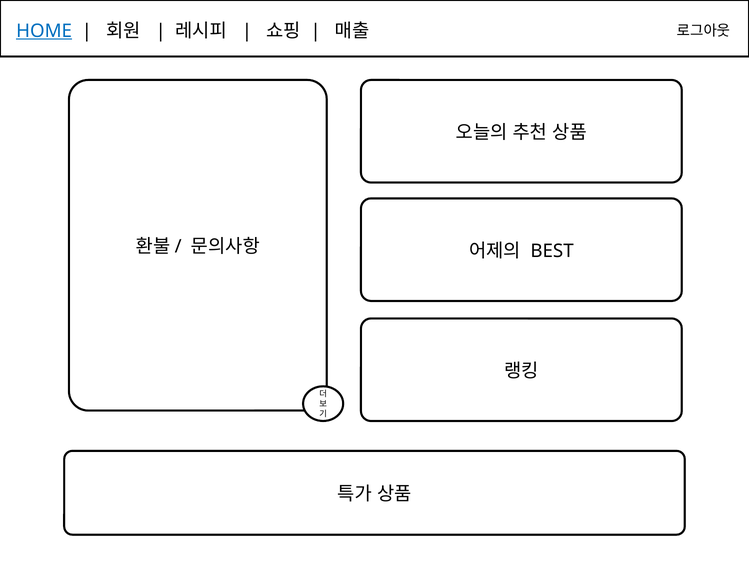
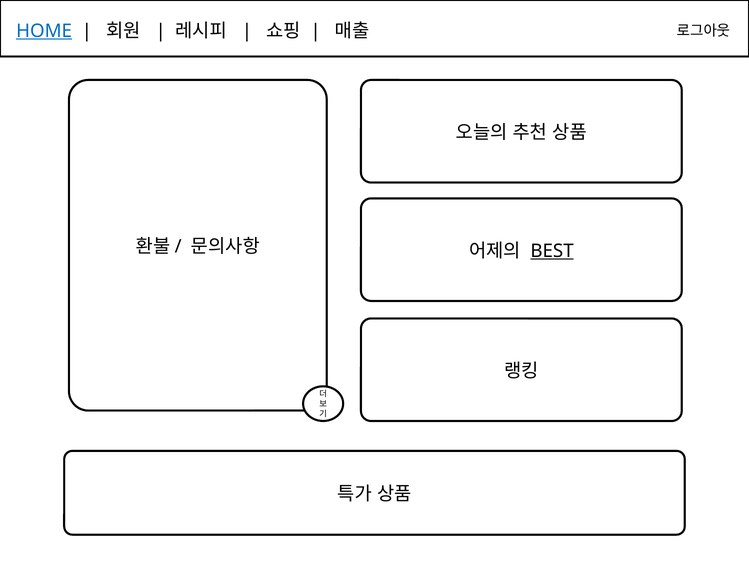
BEST underline: none -> present
